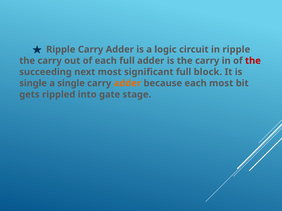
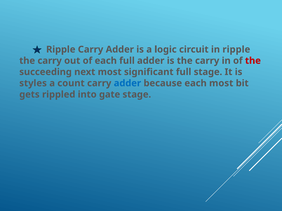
full block: block -> stage
single at (33, 83): single -> styles
a single: single -> count
adder at (127, 83) colour: orange -> blue
